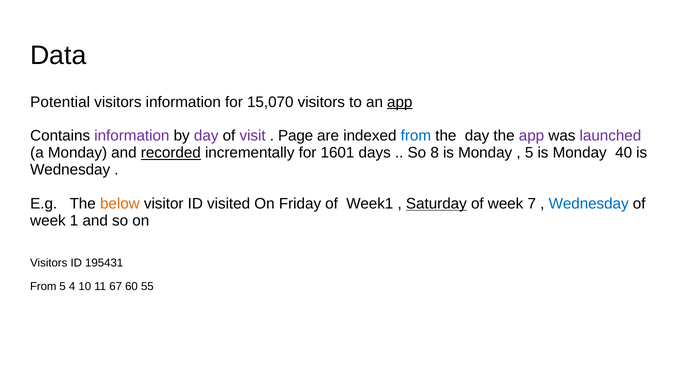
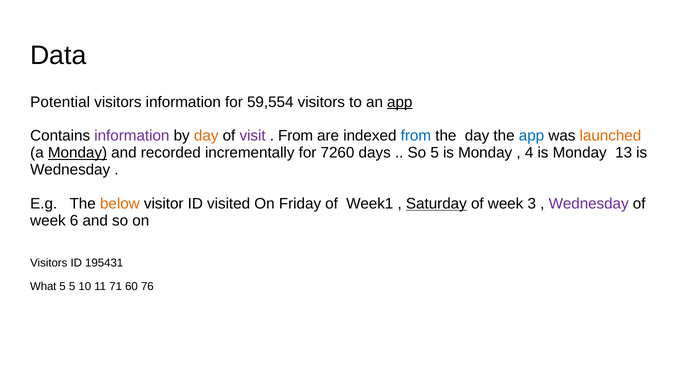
15,070: 15,070 -> 59,554
day at (206, 136) colour: purple -> orange
Page at (296, 136): Page -> From
app at (532, 136) colour: purple -> blue
launched colour: purple -> orange
Monday at (78, 153) underline: none -> present
recorded underline: present -> none
1601: 1601 -> 7260
So 8: 8 -> 5
5 at (529, 153): 5 -> 4
40: 40 -> 13
7: 7 -> 3
Wednesday at (589, 204) colour: blue -> purple
1: 1 -> 6
From at (43, 286): From -> What
5 4: 4 -> 5
67: 67 -> 71
55: 55 -> 76
